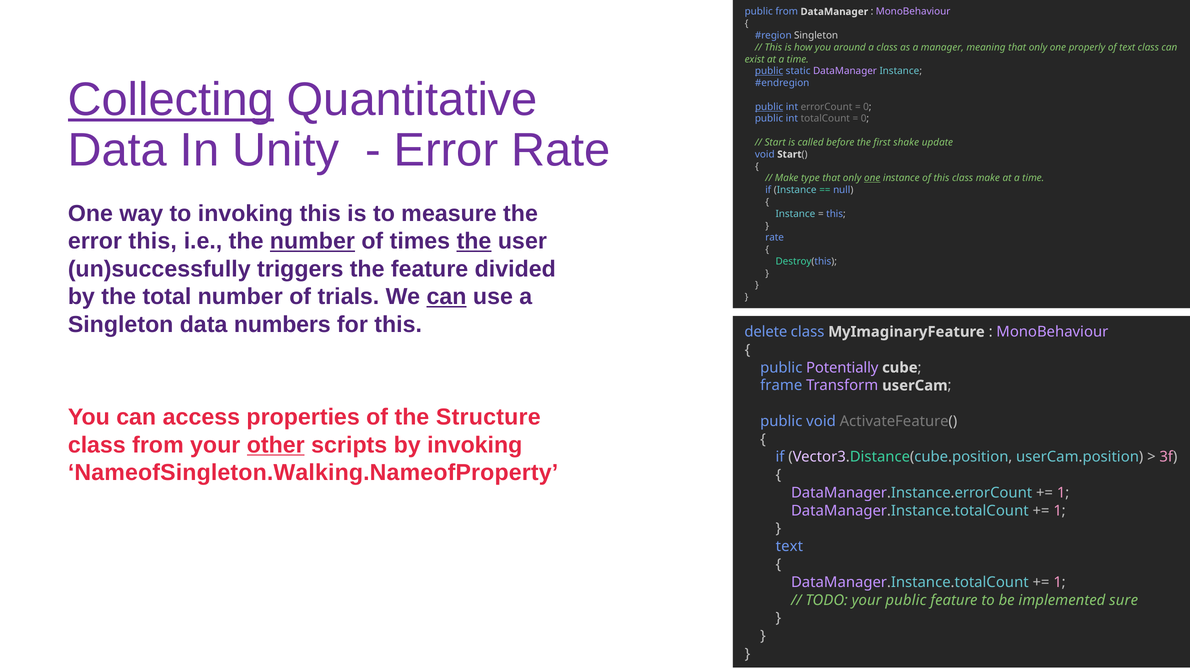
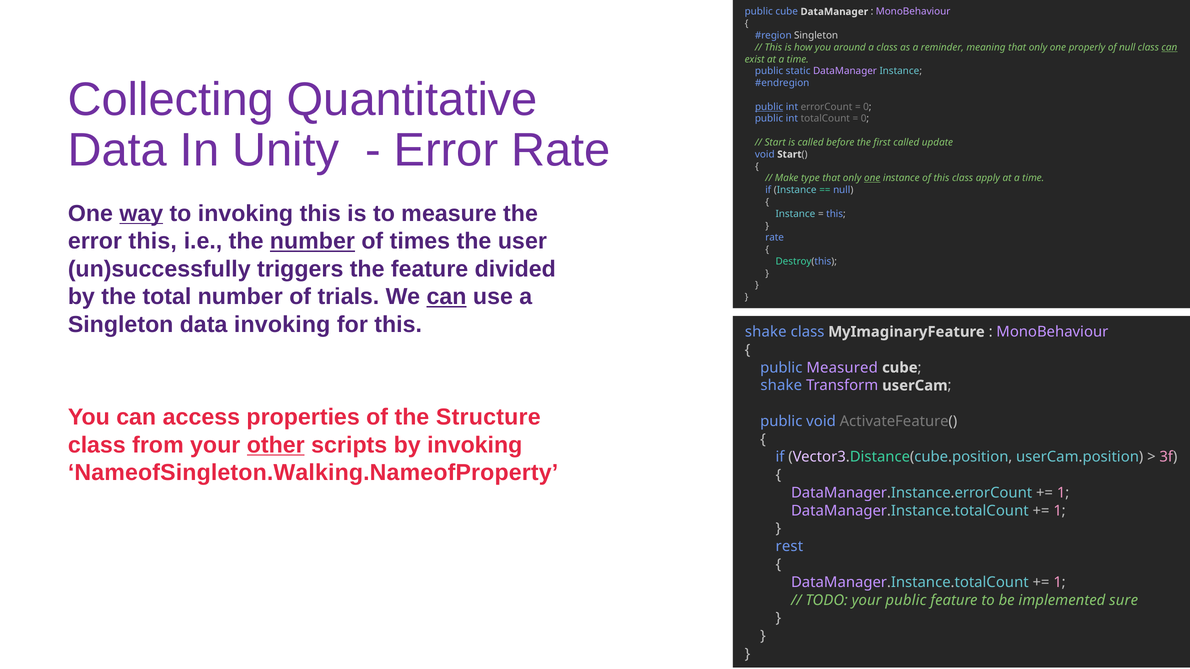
public from: from -> cube
manager: manager -> reminder
of text: text -> null
can at (1169, 47) underline: none -> present
public at (769, 71) underline: present -> none
Collecting underline: present -> none
first shake: shake -> called
class make: make -> apply
way underline: none -> present
the at (474, 241) underline: present -> none
data numbers: numbers -> invoking
delete at (766, 332): delete -> shake
Potentially: Potentially -> Measured
frame at (781, 386): frame -> shake
text at (789, 547): text -> rest
